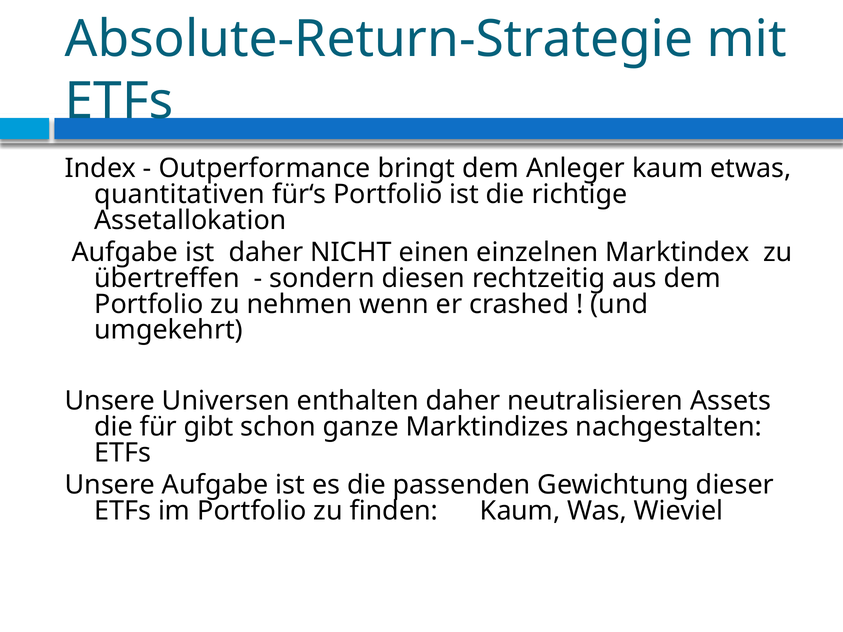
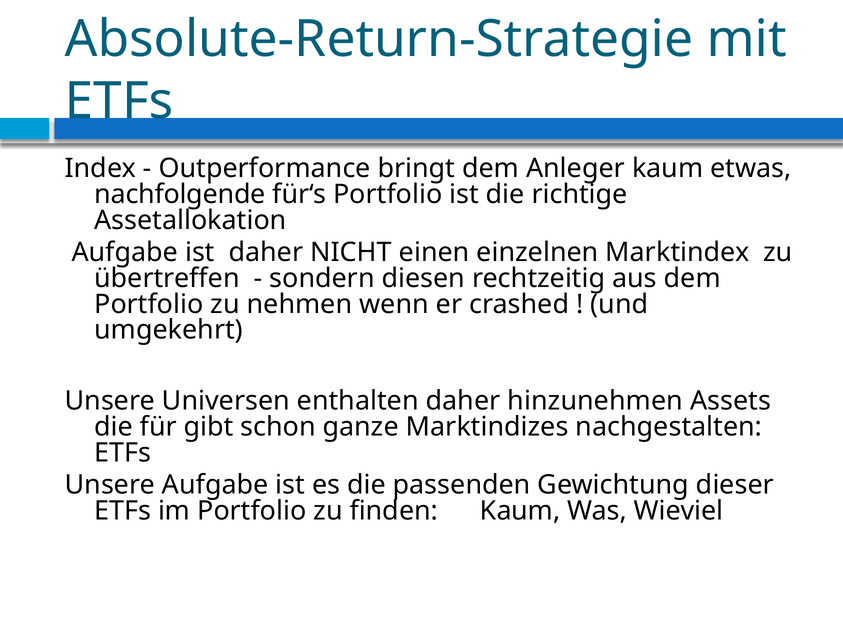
quantitativen: quantitativen -> nachfolgende
neutralisieren: neutralisieren -> hinzunehmen
